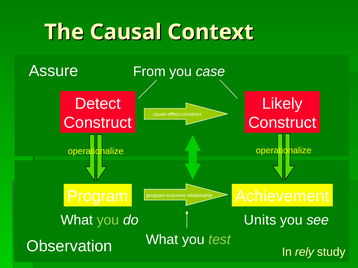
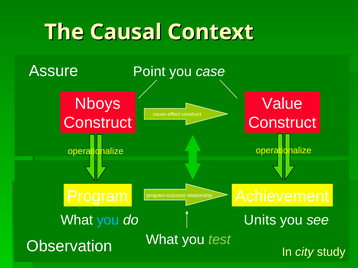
From: From -> Point
Detect: Detect -> Nboys
Likely: Likely -> Value
you at (108, 221) colour: light green -> light blue
rely: rely -> city
